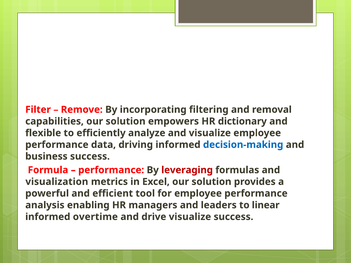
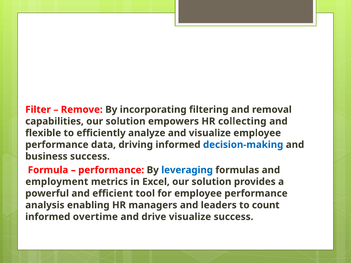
dictionary: dictionary -> collecting
leveraging colour: red -> blue
visualization: visualization -> employment
linear: linear -> count
